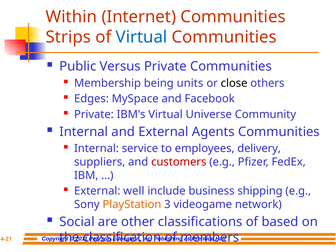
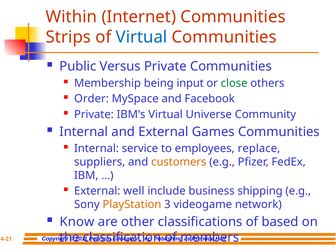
units: units -> input
close colour: black -> green
Edges: Edges -> Order
Agents: Agents -> Games
delivery: delivery -> replace
customers colour: red -> orange
Social: Social -> Know
